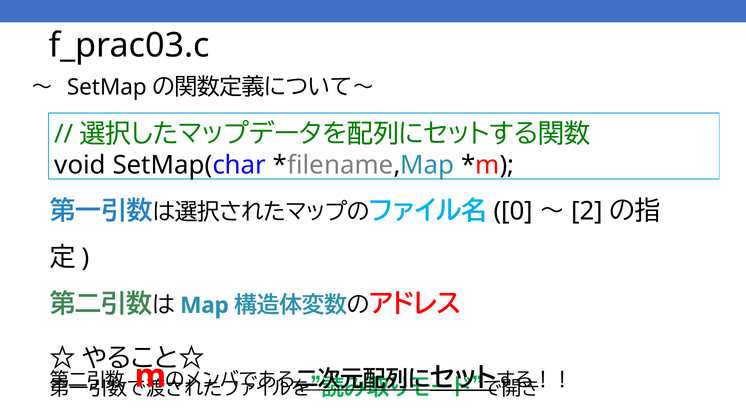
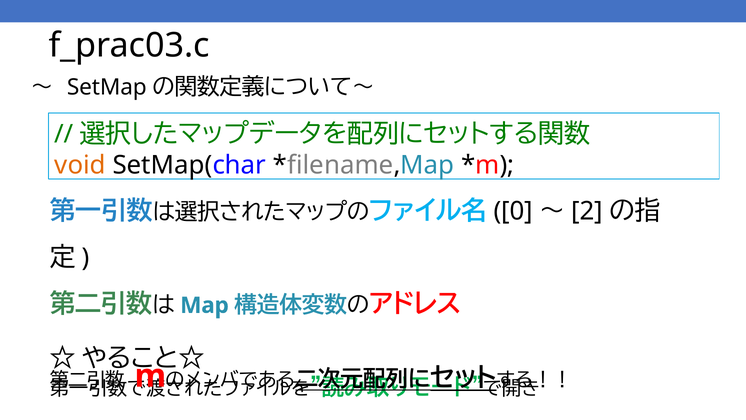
void colour: black -> orange
